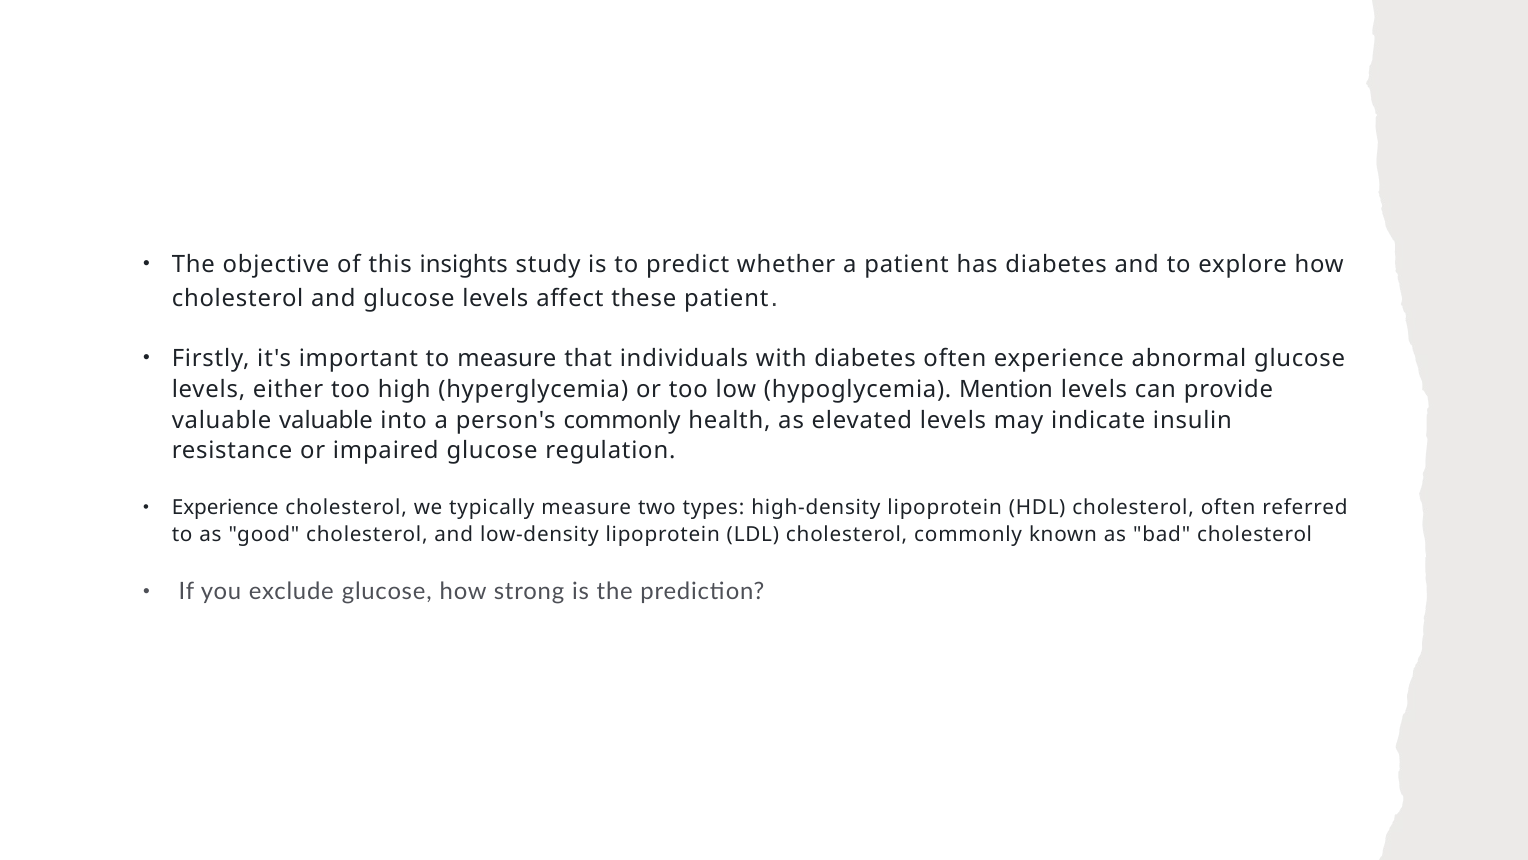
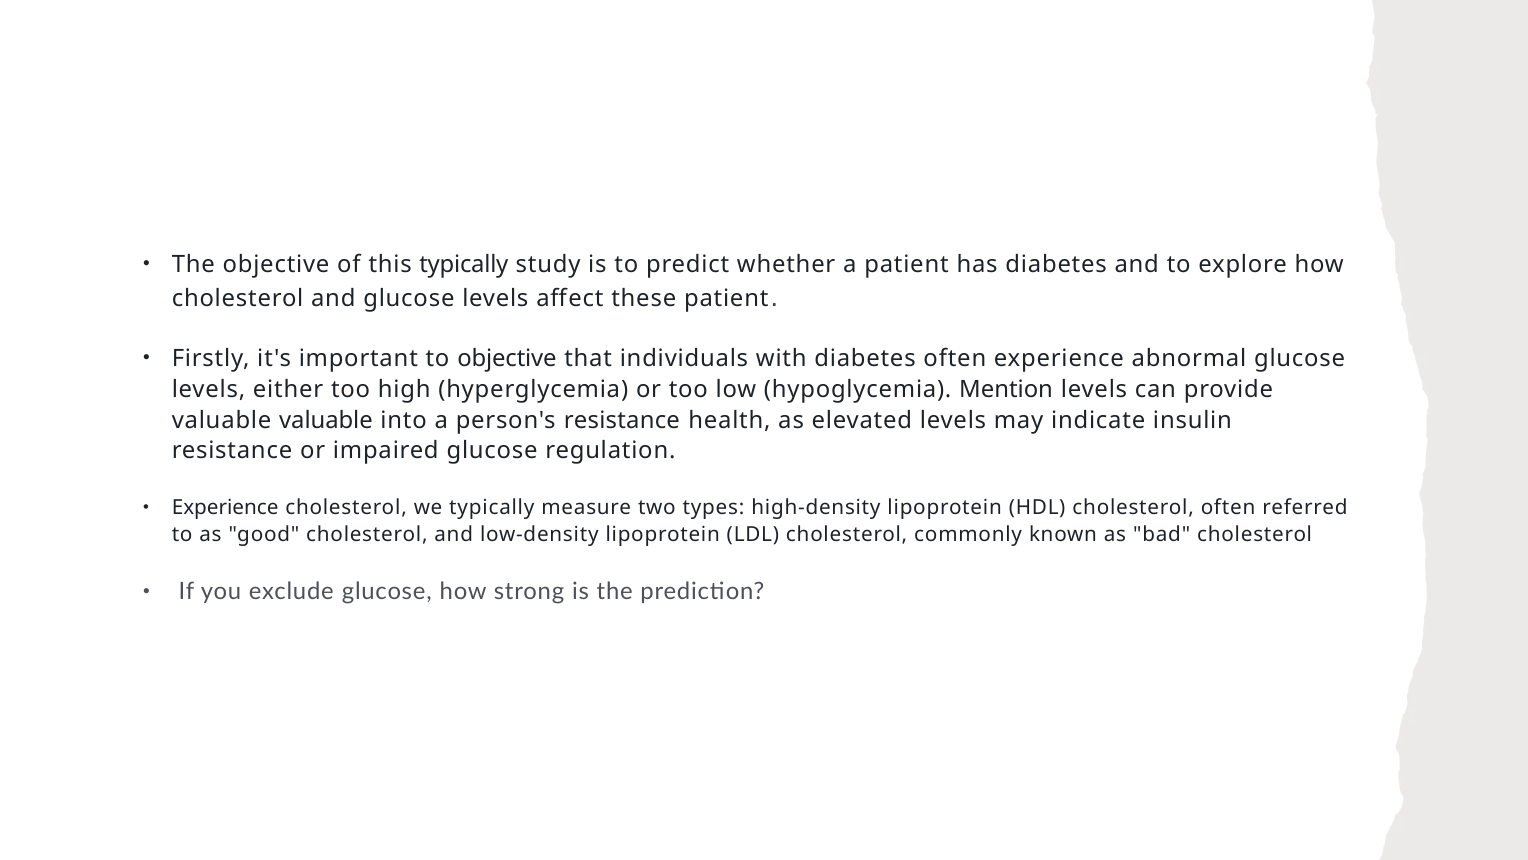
this insights: insights -> typically
to measure: measure -> objective
person's commonly: commonly -> resistance
